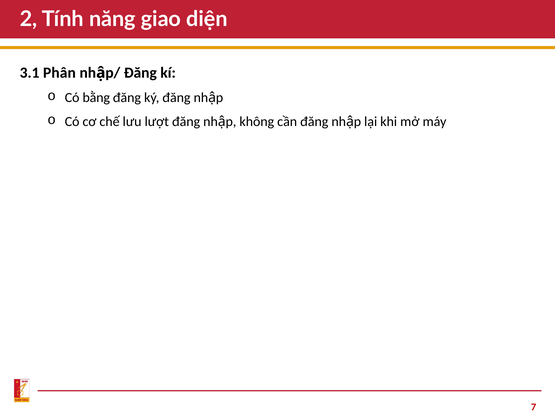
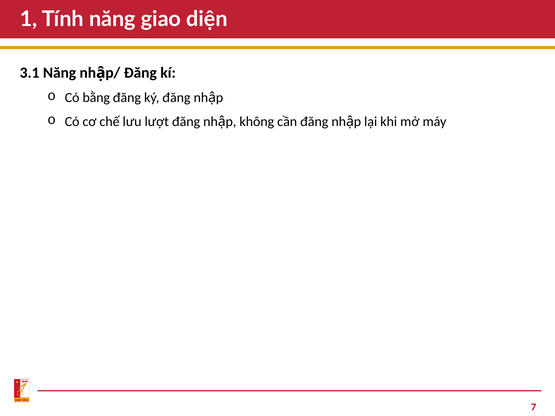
2: 2 -> 1
3.1 Phân: Phân -> Năng
